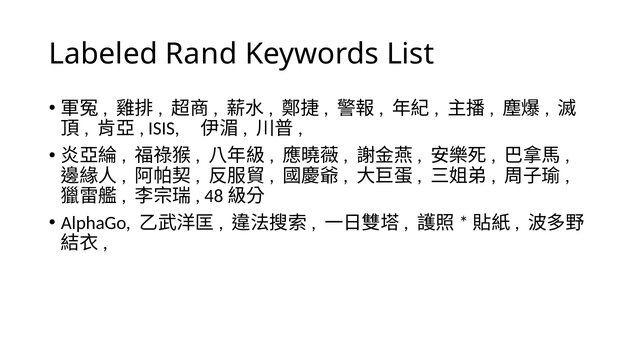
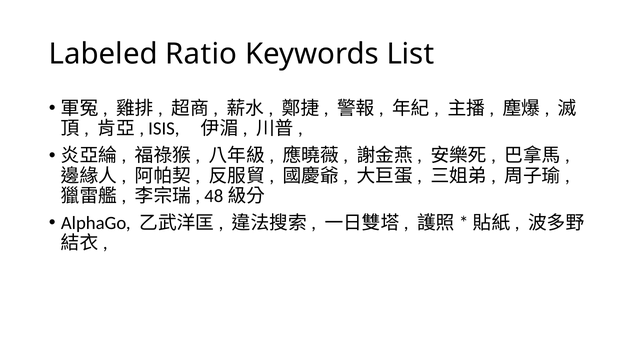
Rand: Rand -> Ratio
